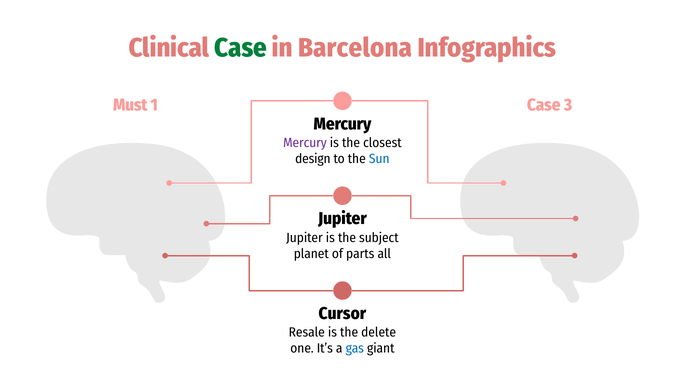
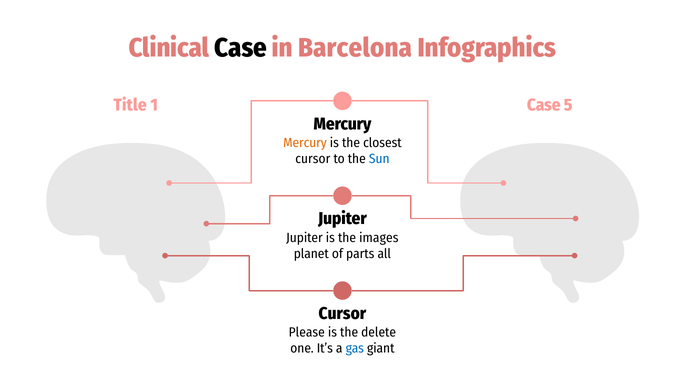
Case at (241, 48) colour: green -> black
Must: Must -> Title
3: 3 -> 5
Mercury at (305, 143) colour: purple -> orange
design at (313, 159): design -> cursor
subject: subject -> images
Resale: Resale -> Please
